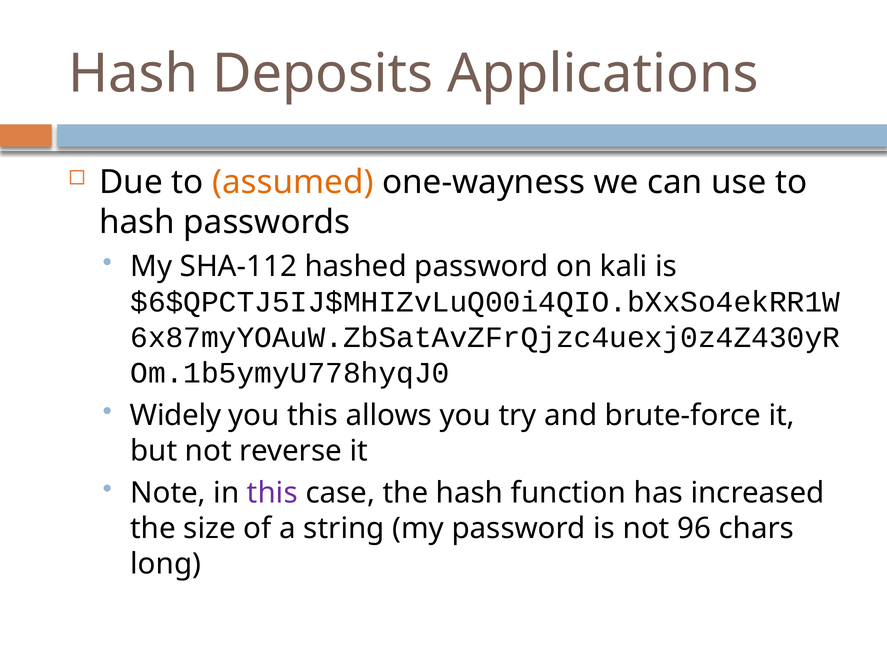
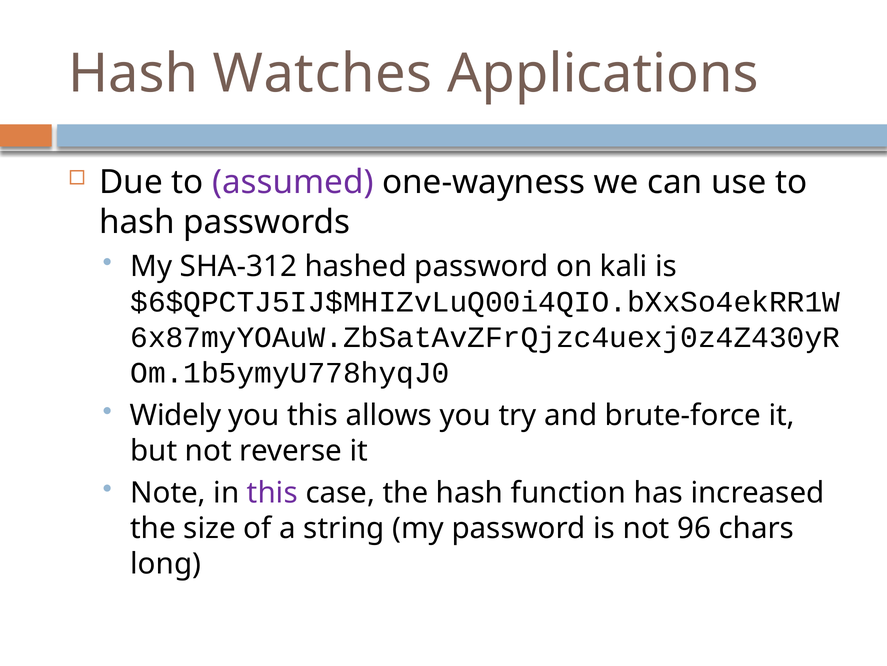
Deposits: Deposits -> Watches
assumed colour: orange -> purple
SHA-112: SHA-112 -> SHA-312
